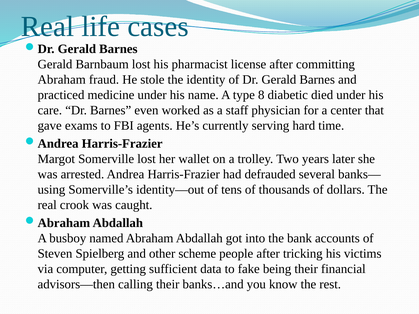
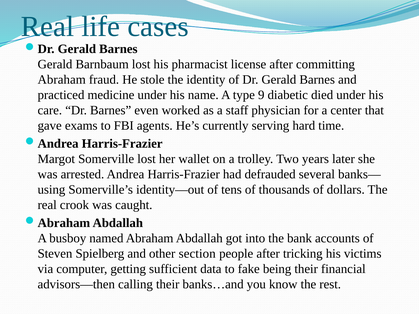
8: 8 -> 9
scheme: scheme -> section
